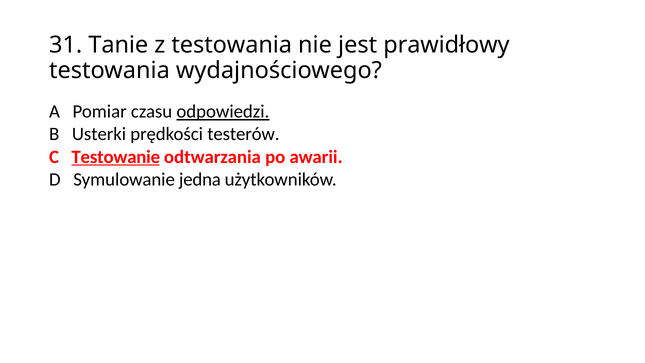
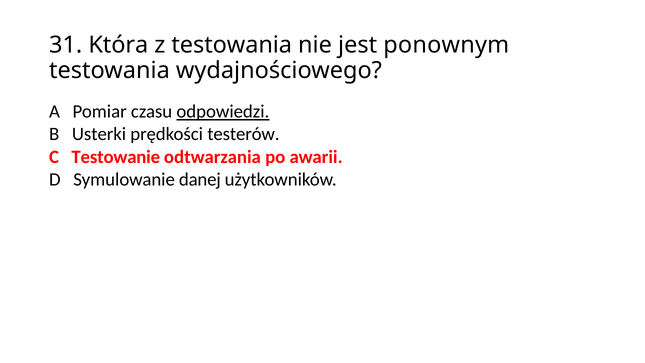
Tanie: Tanie -> Która
prawidłowy: prawidłowy -> ponownym
Testowanie underline: present -> none
jedna: jedna -> danej
